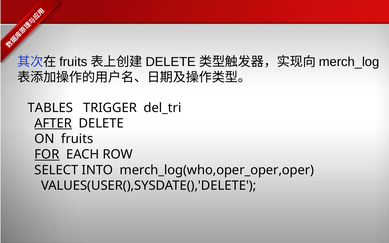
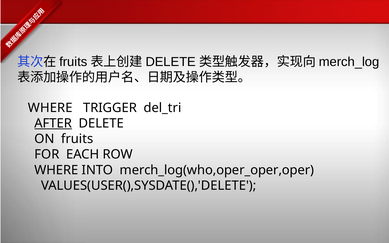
TABLES at (50, 108): TABLES -> WHERE
FOR underline: present -> none
SELECT at (56, 170): SELECT -> WHERE
